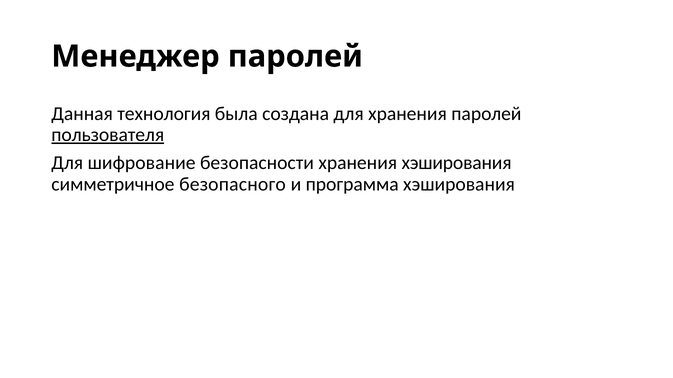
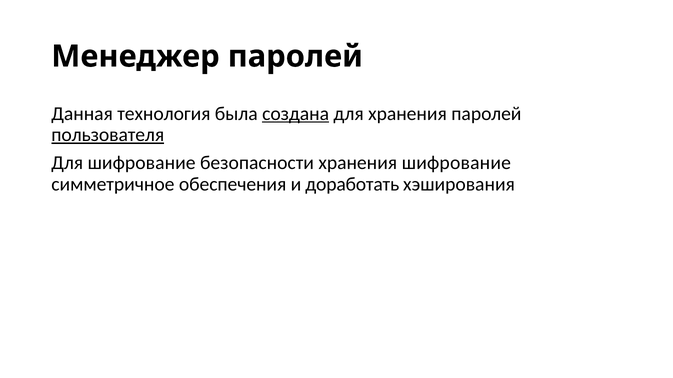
создана underline: none -> present
хранения хэширования: хэширования -> шифрование
безопасного: безопасного -> обеспечения
программа: программа -> доработать
